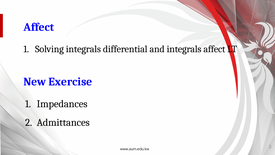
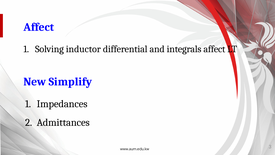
Solving integrals: integrals -> inductor
Exercise: Exercise -> Simplify
